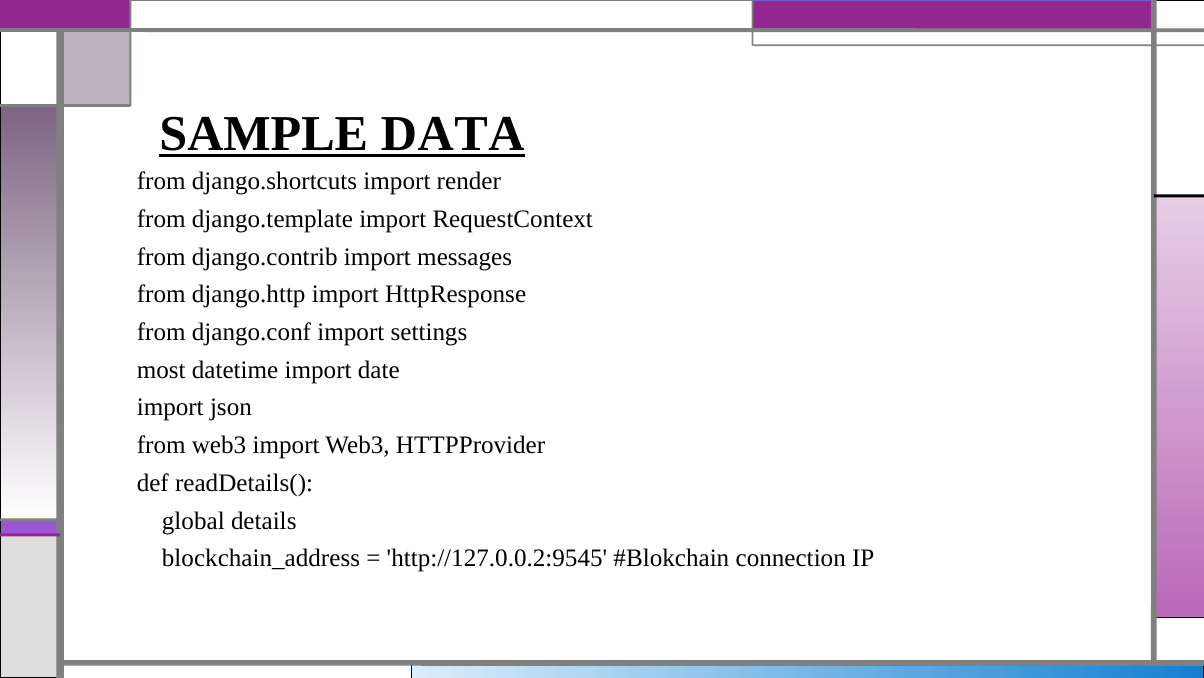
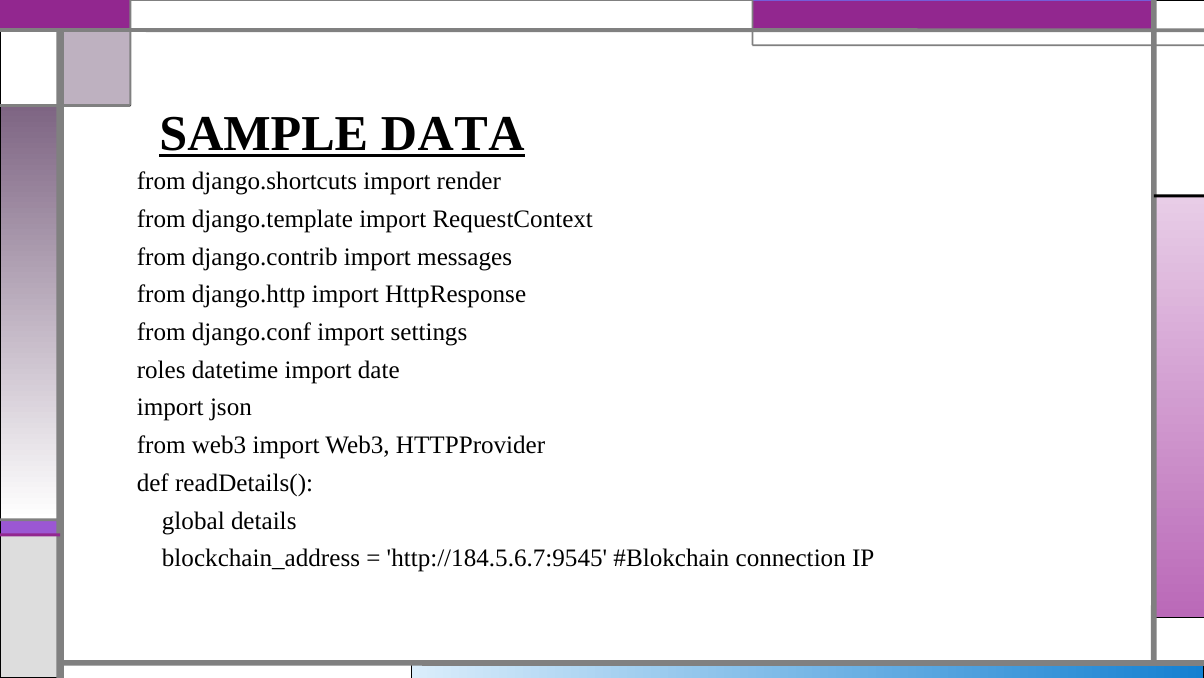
most: most -> roles
http://127.0.0.2:9545: http://127.0.0.2:9545 -> http://184.5.6.7:9545
